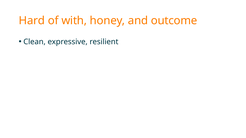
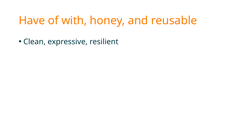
Hard: Hard -> Have
outcome: outcome -> reusable
